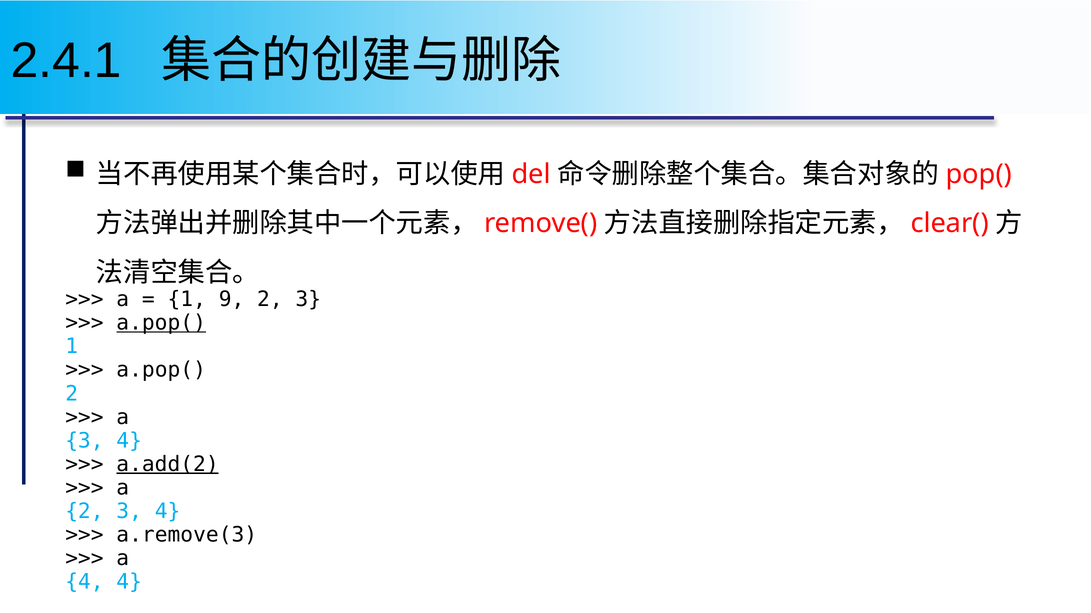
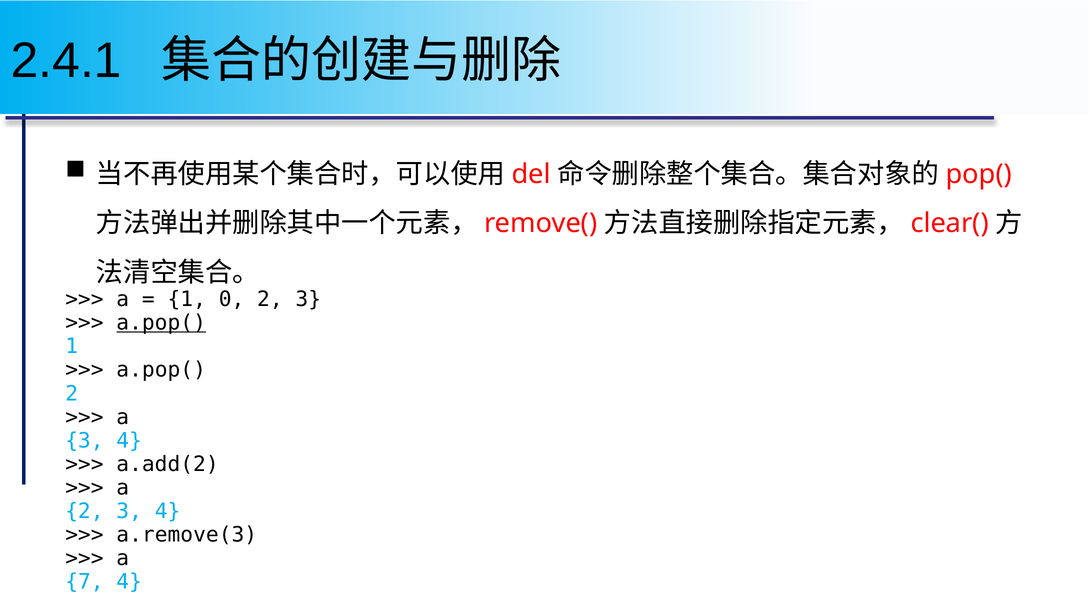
9: 9 -> 0
a.add(2 underline: present -> none
4 at (84, 582): 4 -> 7
